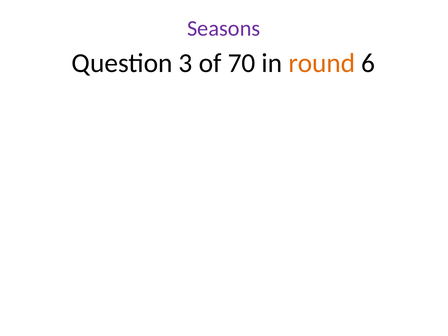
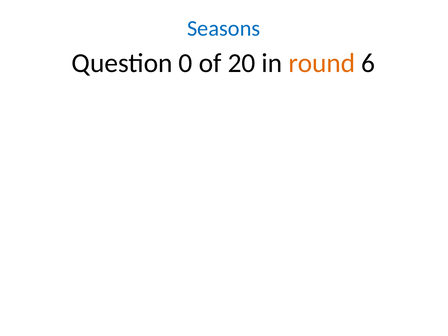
Seasons colour: purple -> blue
3: 3 -> 0
70: 70 -> 20
